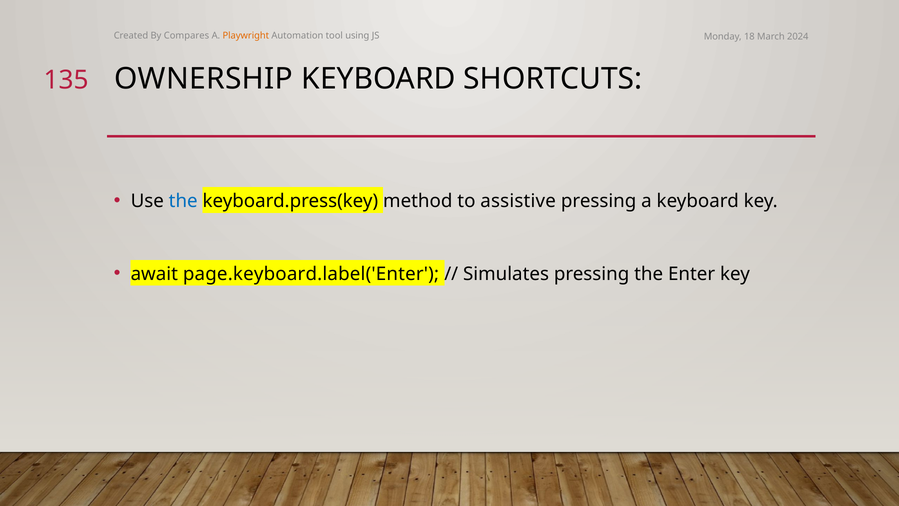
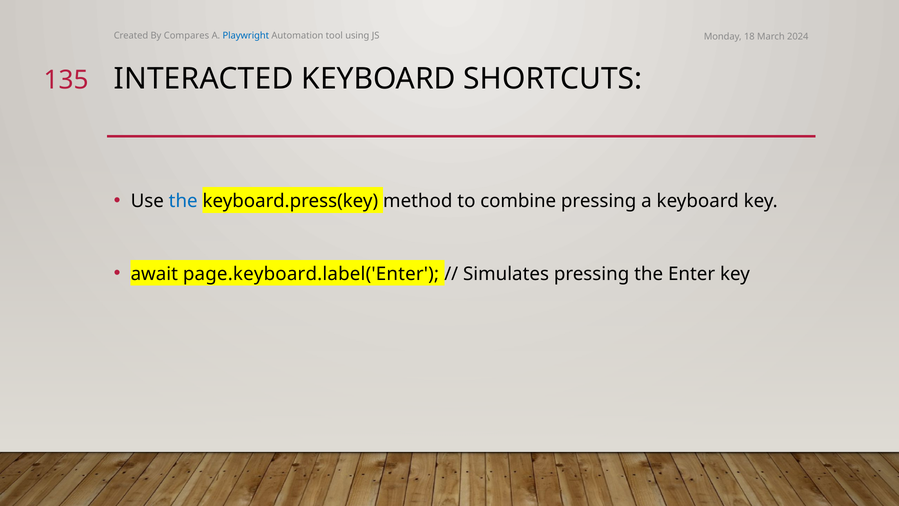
Playwright colour: orange -> blue
OWNERSHIP: OWNERSHIP -> INTERACTED
assistive: assistive -> combine
